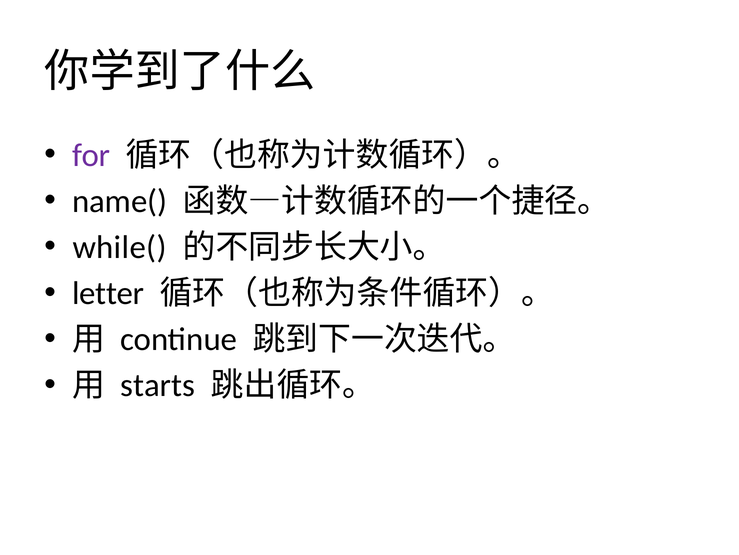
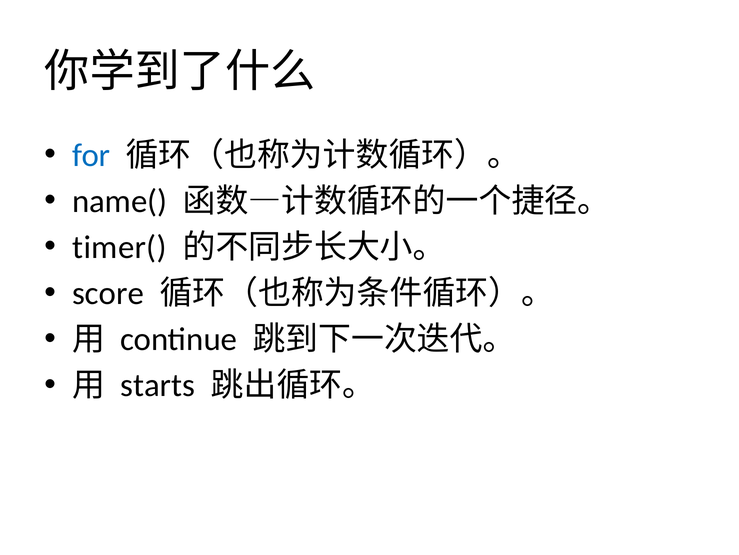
for colour: purple -> blue
while(: while( -> timer(
letter: letter -> score
